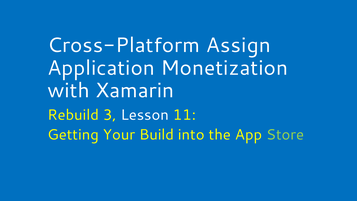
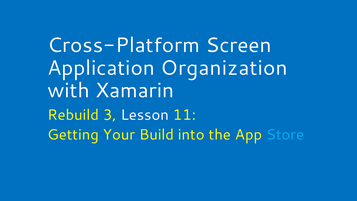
Assign: Assign -> Screen
Monetization: Monetization -> Organization
Store colour: light green -> light blue
